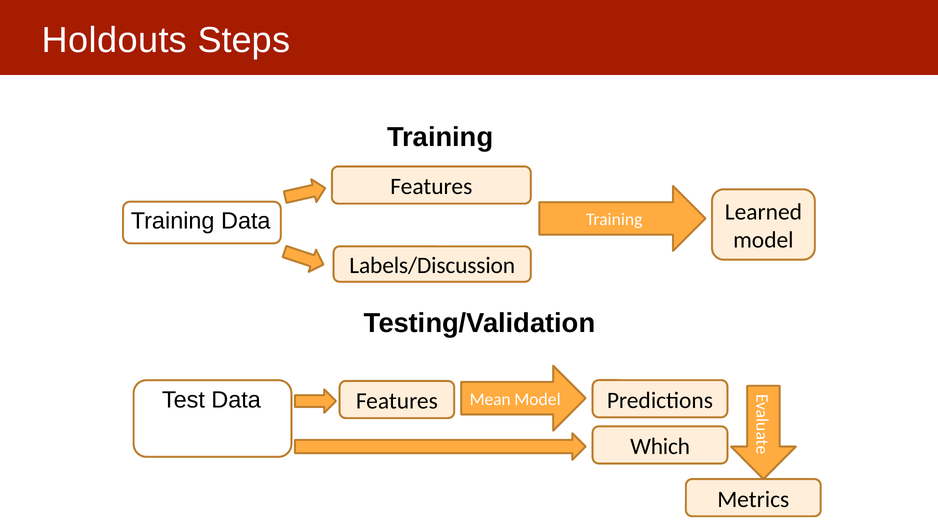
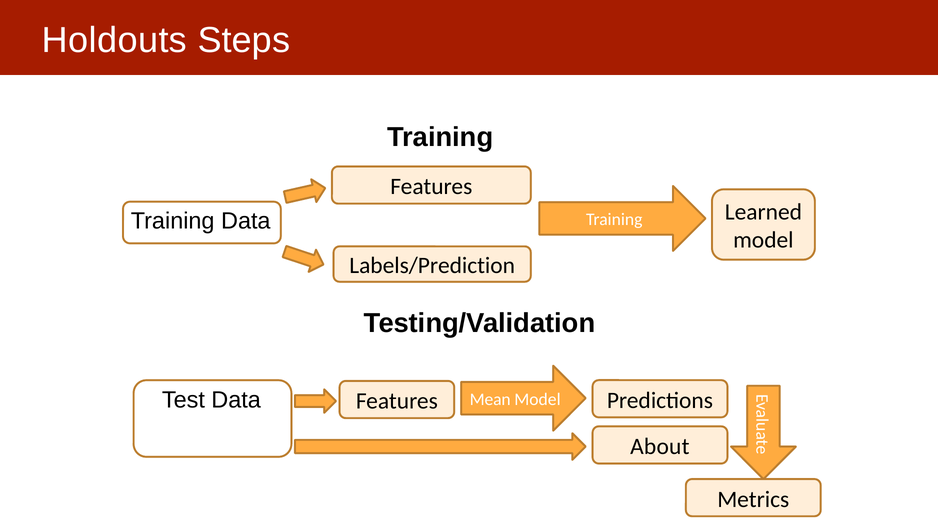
Labels/Discussion: Labels/Discussion -> Labels/Prediction
Which: Which -> About
